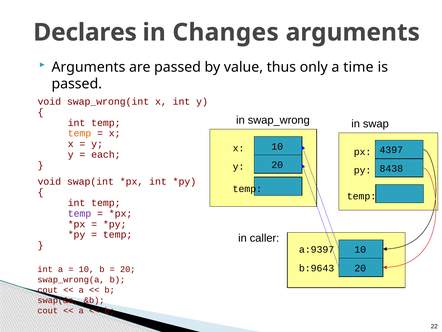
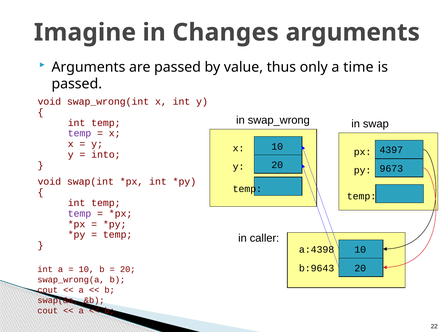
Declares: Declares -> Imagine
temp at (80, 133) colour: orange -> purple
each: each -> into
8438: 8438 -> 9673
a:9397: a:9397 -> a:4398
